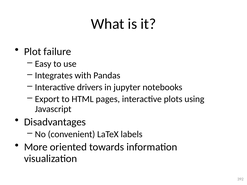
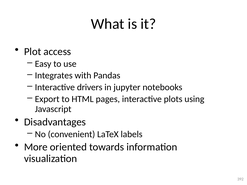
failure: failure -> access
